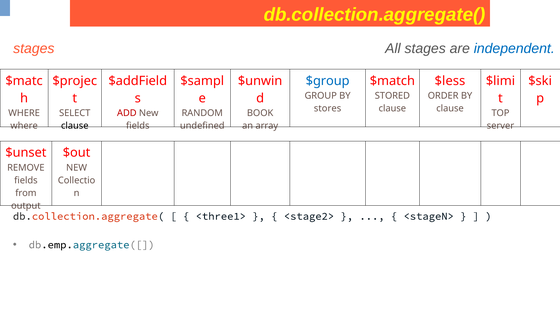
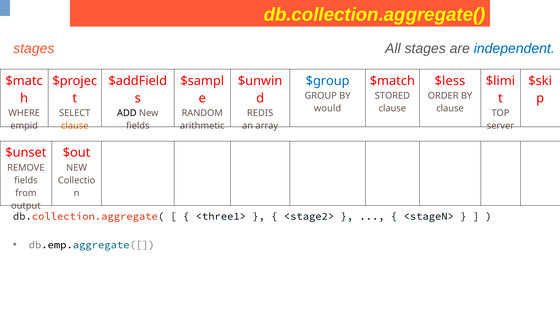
stores: stores -> would
ADD colour: red -> black
BOOK: BOOK -> REDIS
where at (24, 126): where -> empid
clause at (75, 126) colour: black -> orange
undefined: undefined -> arithmetic
